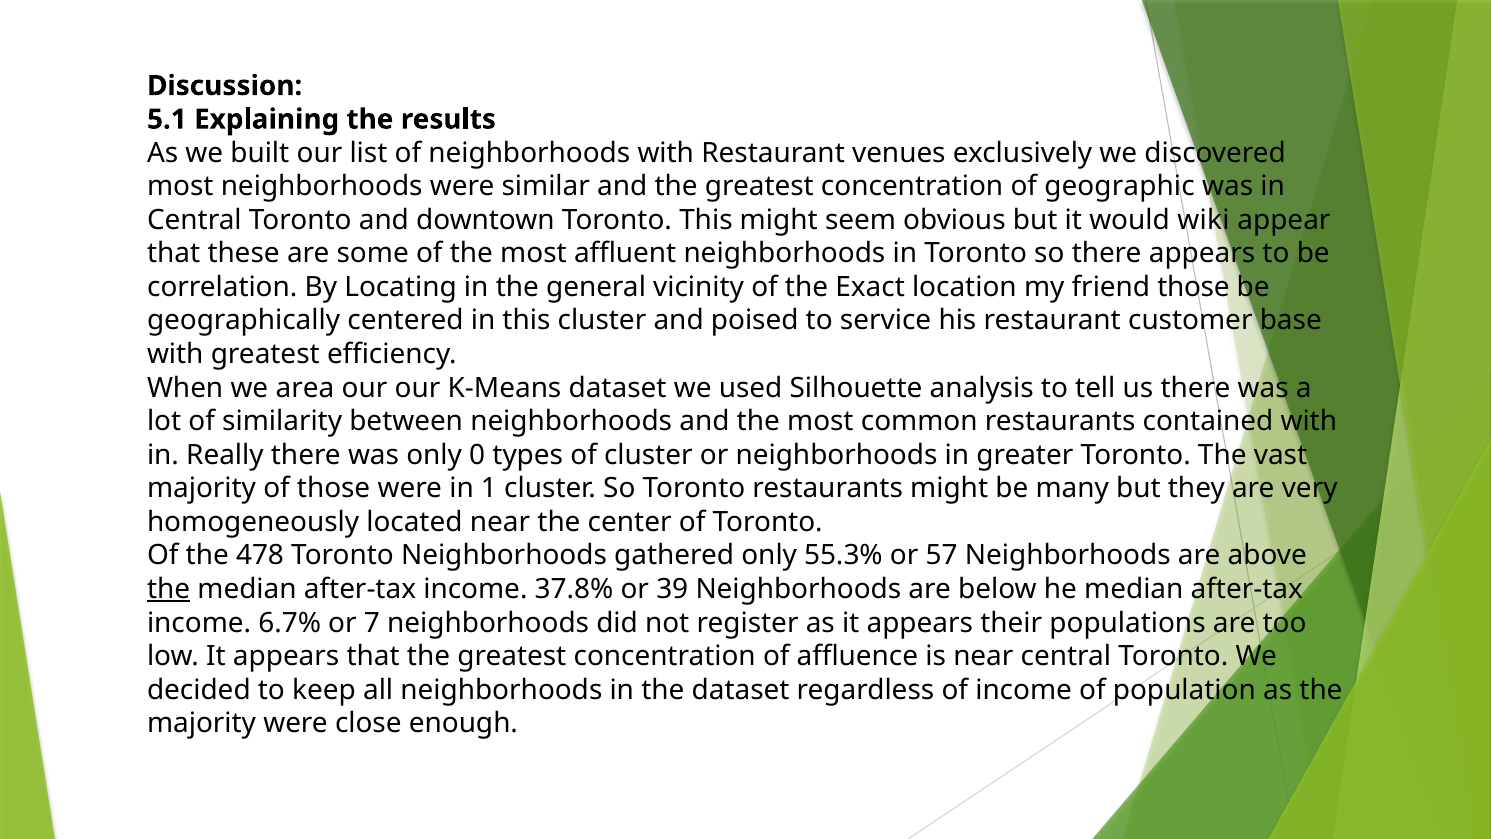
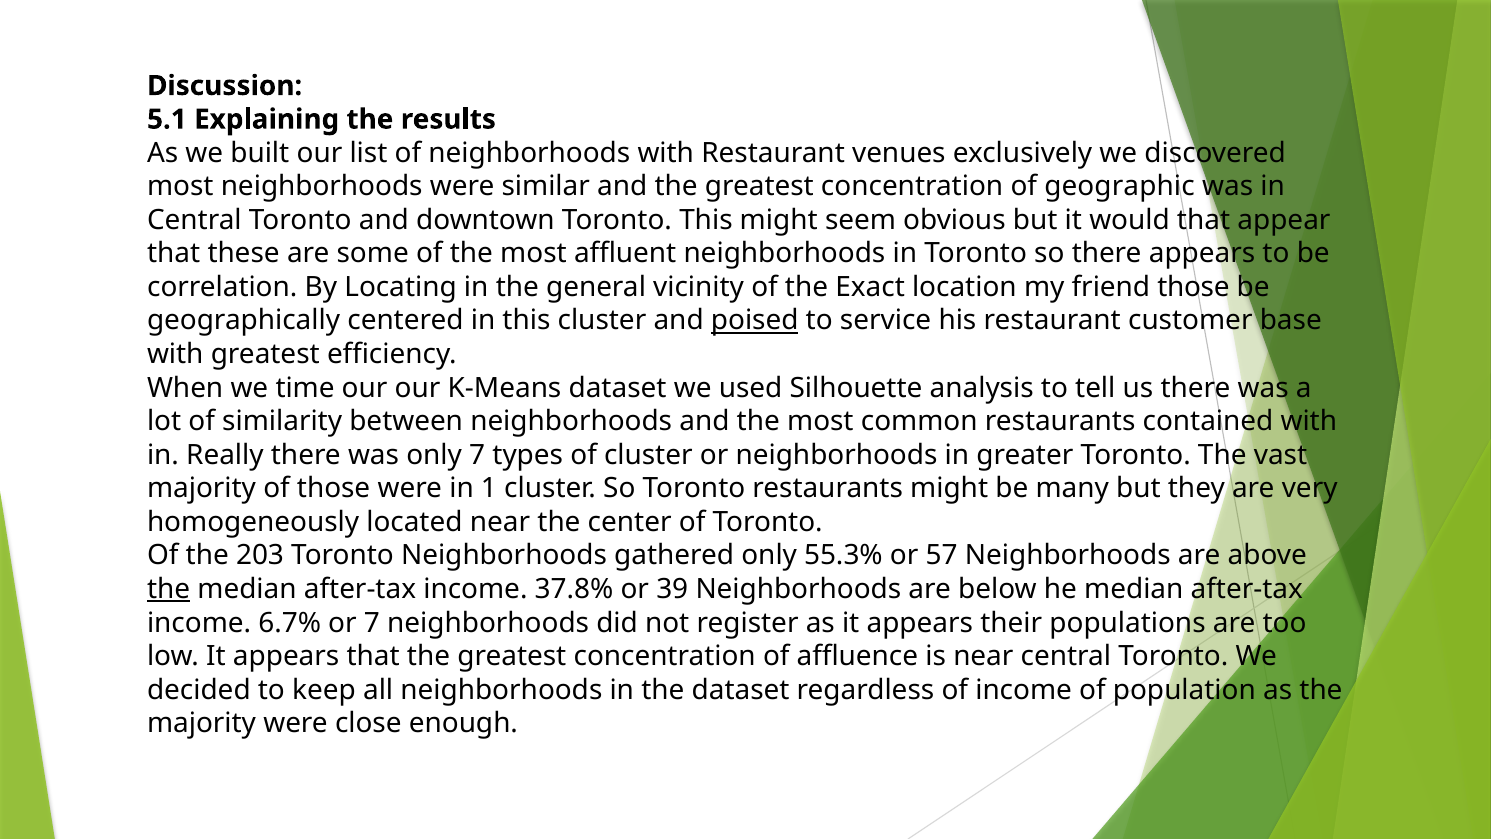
would wiki: wiki -> that
poised underline: none -> present
area: area -> time
only 0: 0 -> 7
478: 478 -> 203
